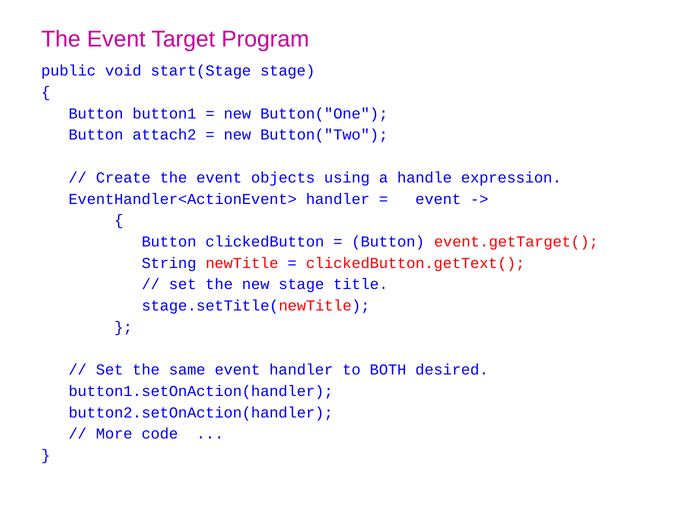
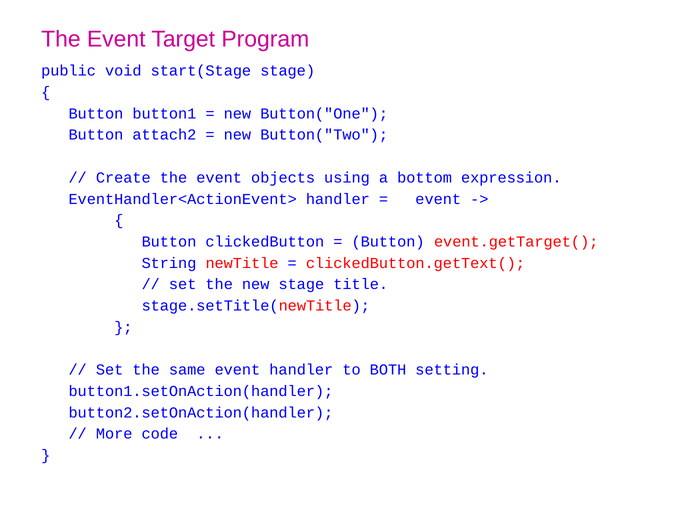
handle: handle -> bottom
desired: desired -> setting
